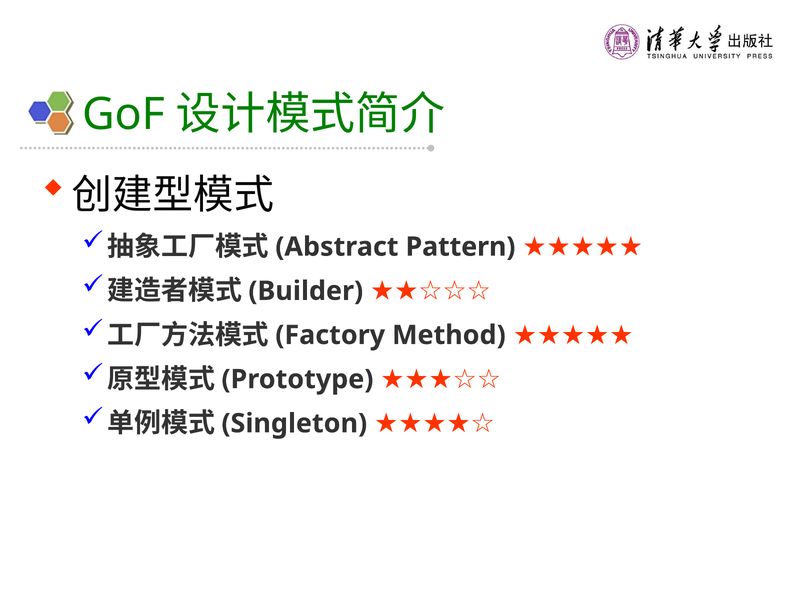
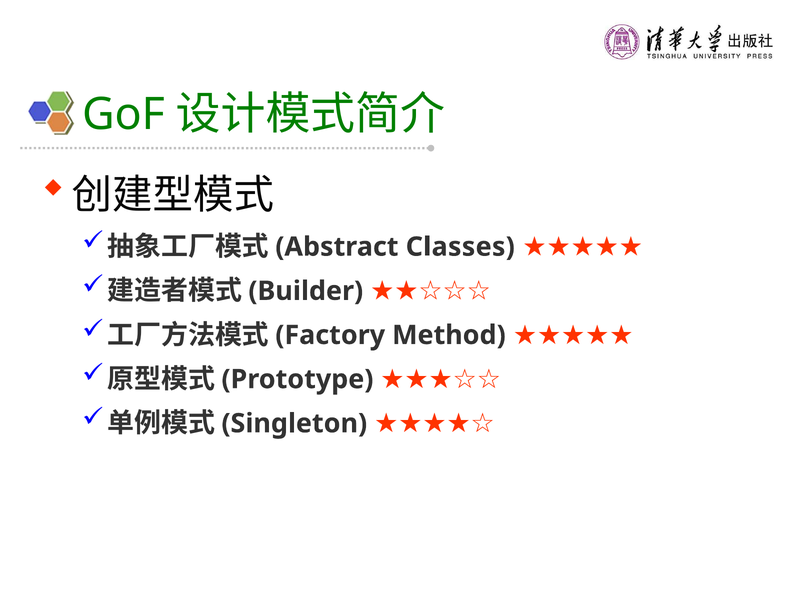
Pattern: Pattern -> Classes
